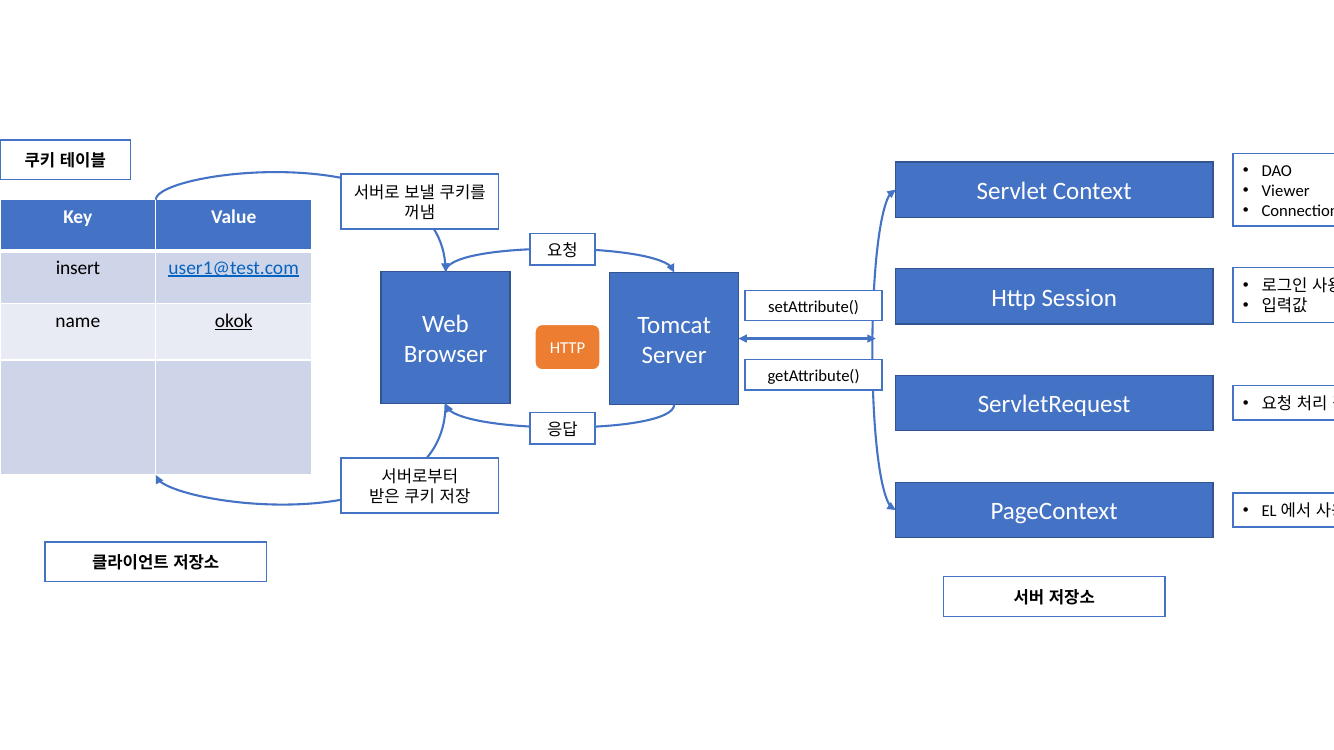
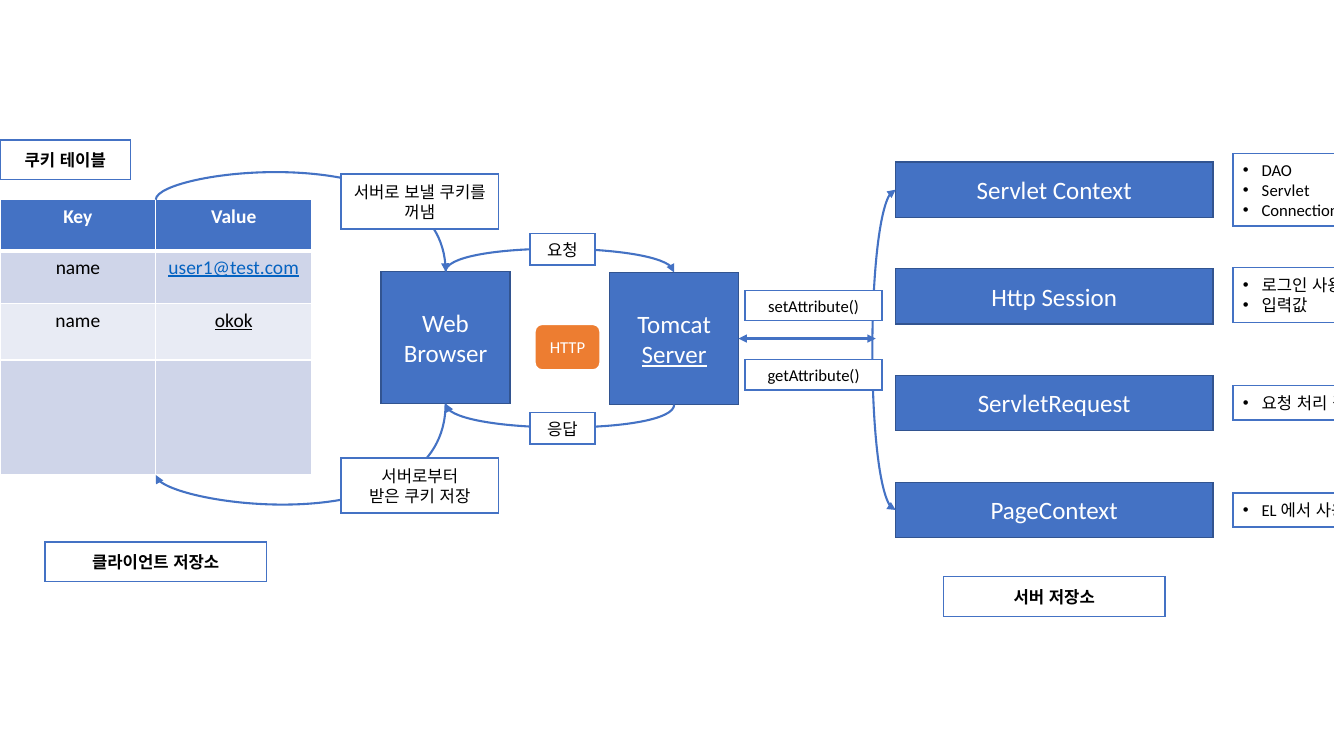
Viewer at (1286, 191): Viewer -> Servlet
insert at (78, 268): insert -> name
Server underline: none -> present
